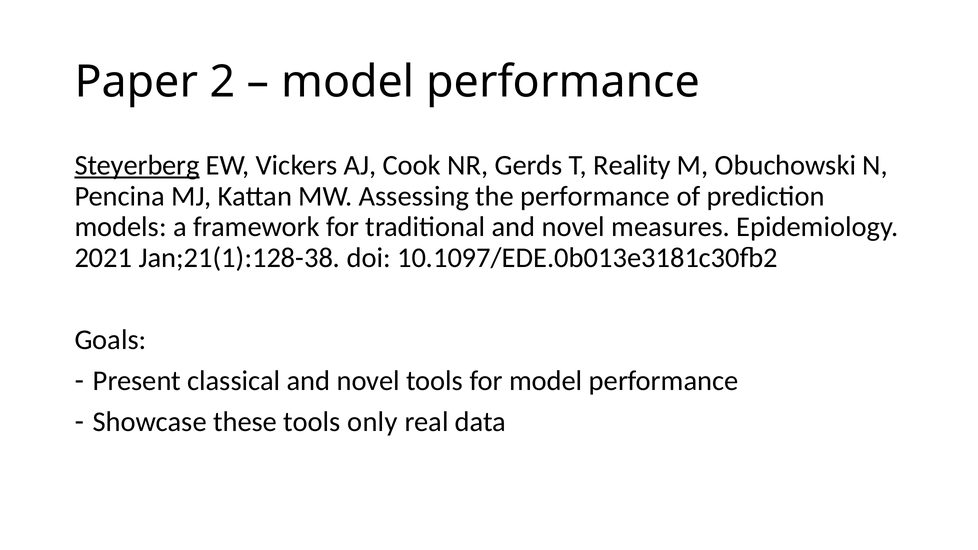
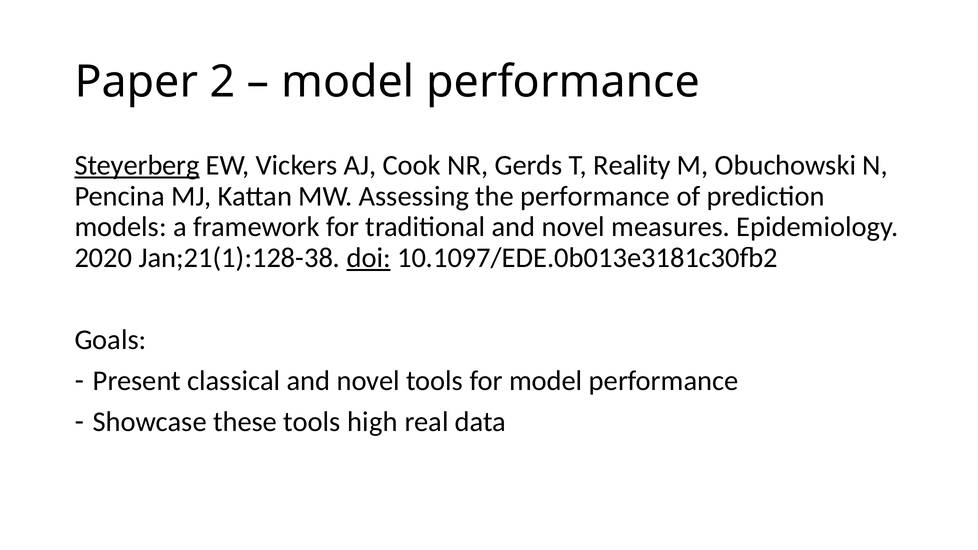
2021: 2021 -> 2020
doi underline: none -> present
only: only -> high
